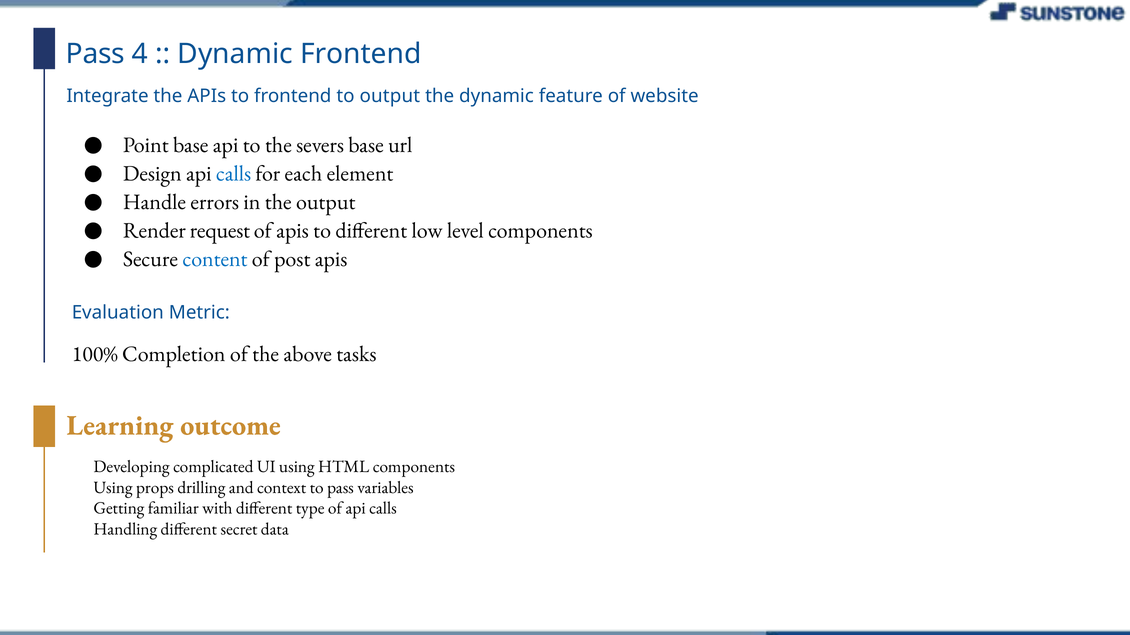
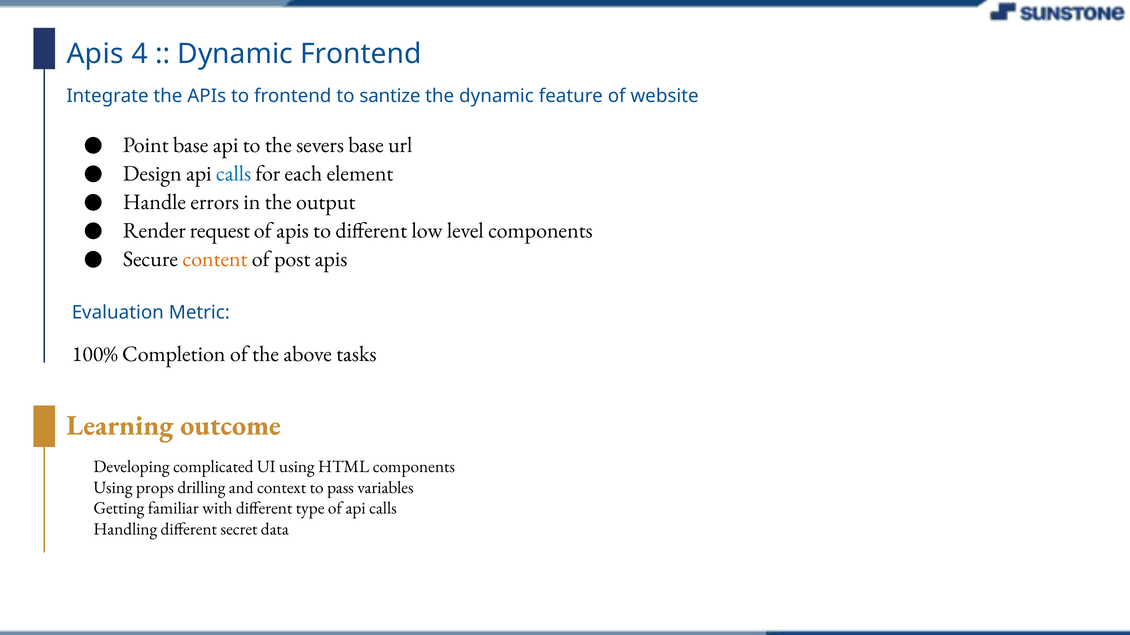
Pass at (95, 54): Pass -> Apis
to output: output -> santize
content colour: blue -> orange
